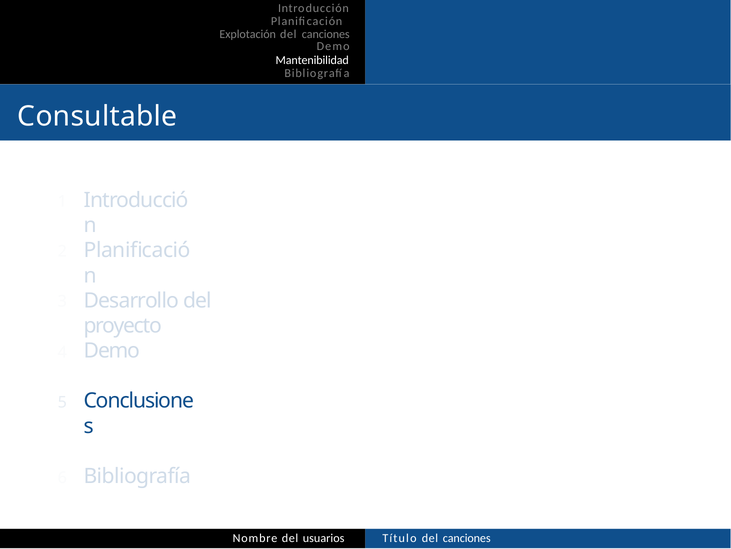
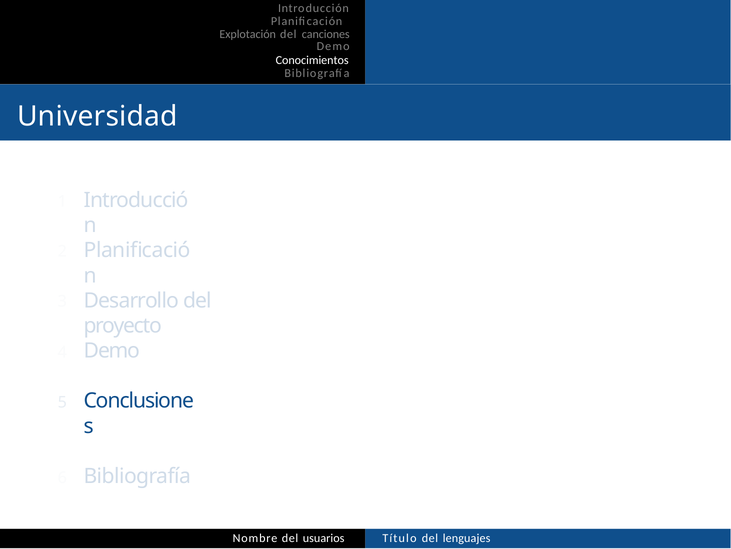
Mantenibilidad: Mantenibilidad -> Conocimientos
Consultable: Consultable -> Universidad
Título del canciones: canciones -> lenguajes
